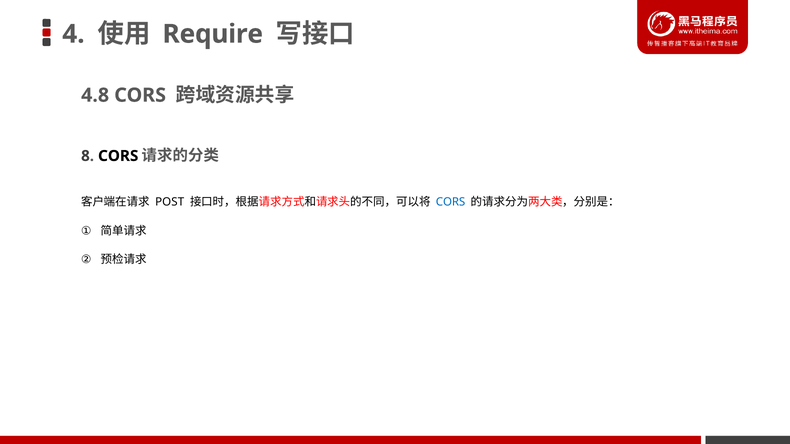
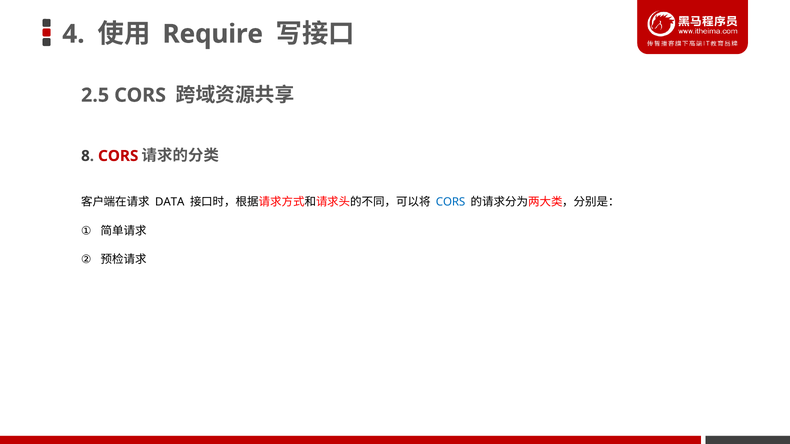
4.8: 4.8 -> 2.5
CORS at (118, 156) colour: black -> red
POST: POST -> DATA
